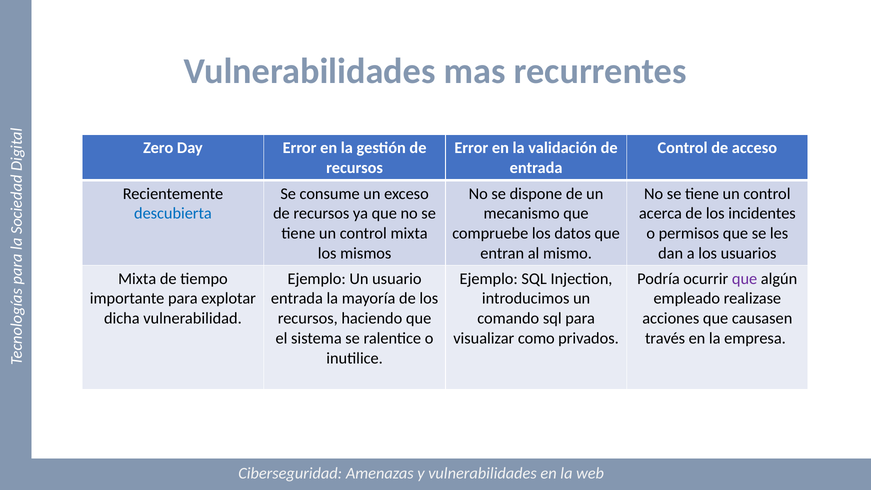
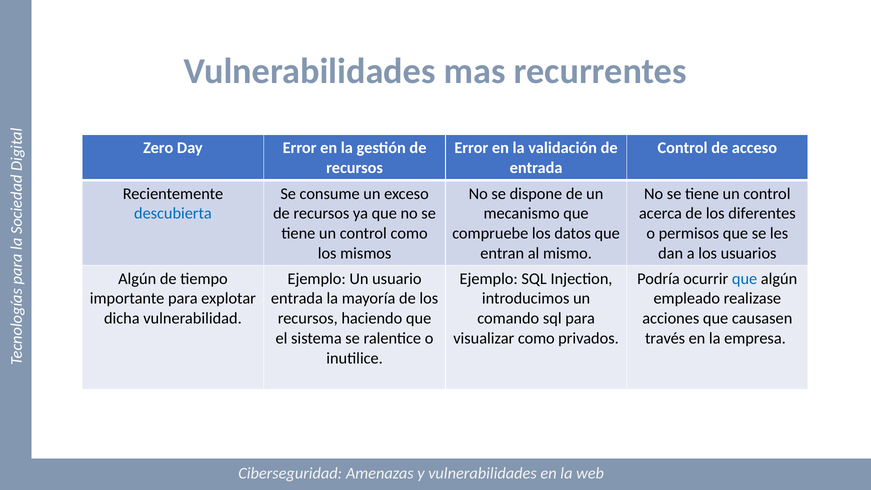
incidentes: incidentes -> diferentes
control mixta: mixta -> como
Mixta at (137, 279): Mixta -> Algún
que at (745, 279) colour: purple -> blue
